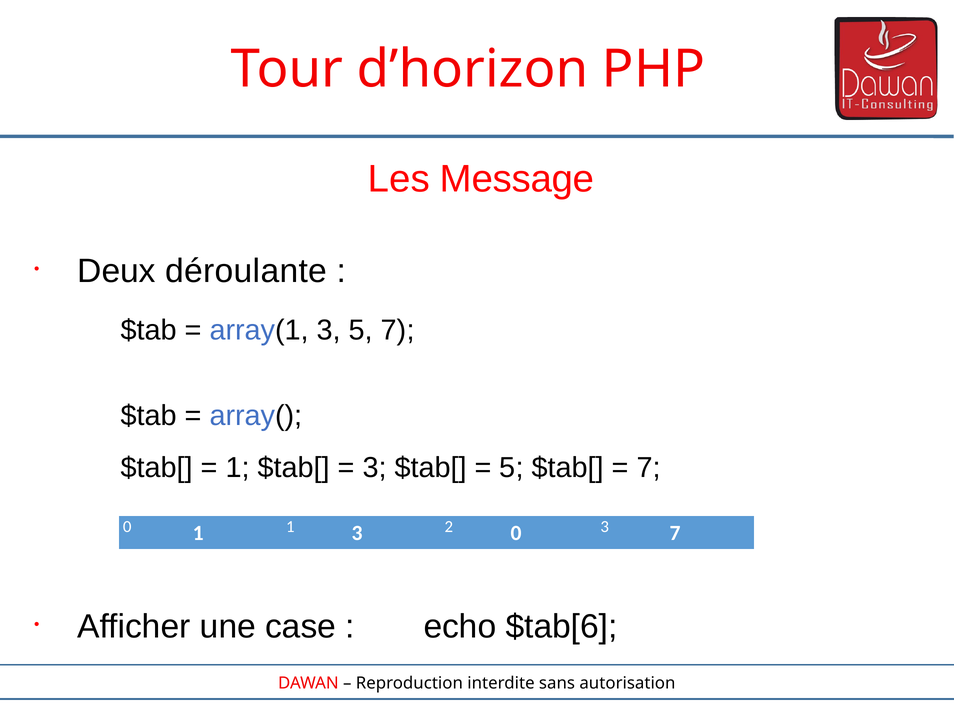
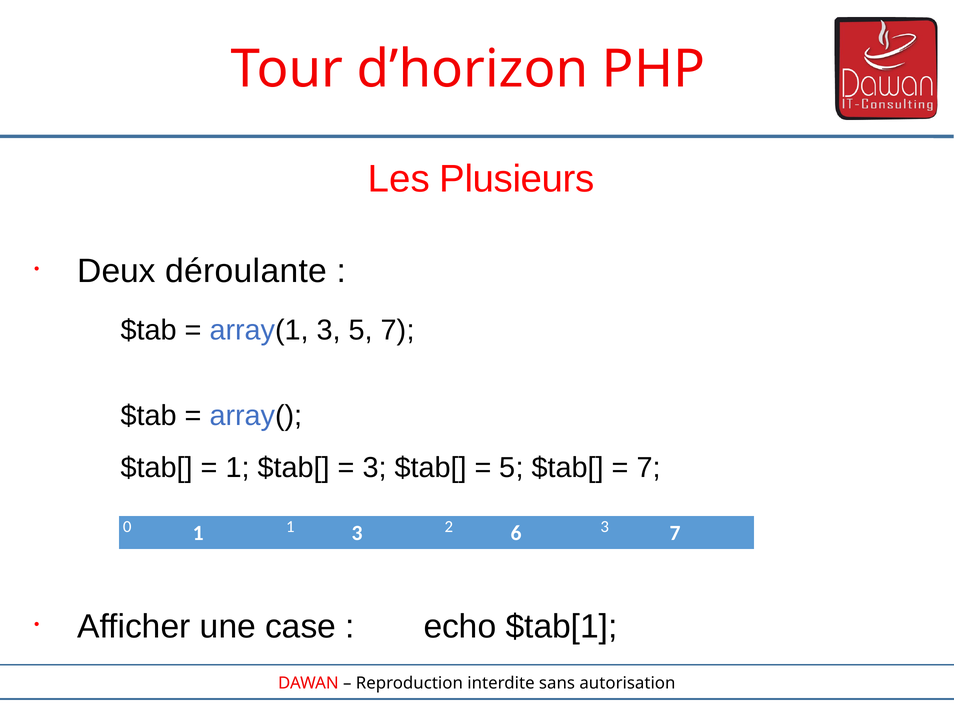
Message: Message -> Plusieurs
3 0: 0 -> 6
$tab[6: $tab[6 -> $tab[1
